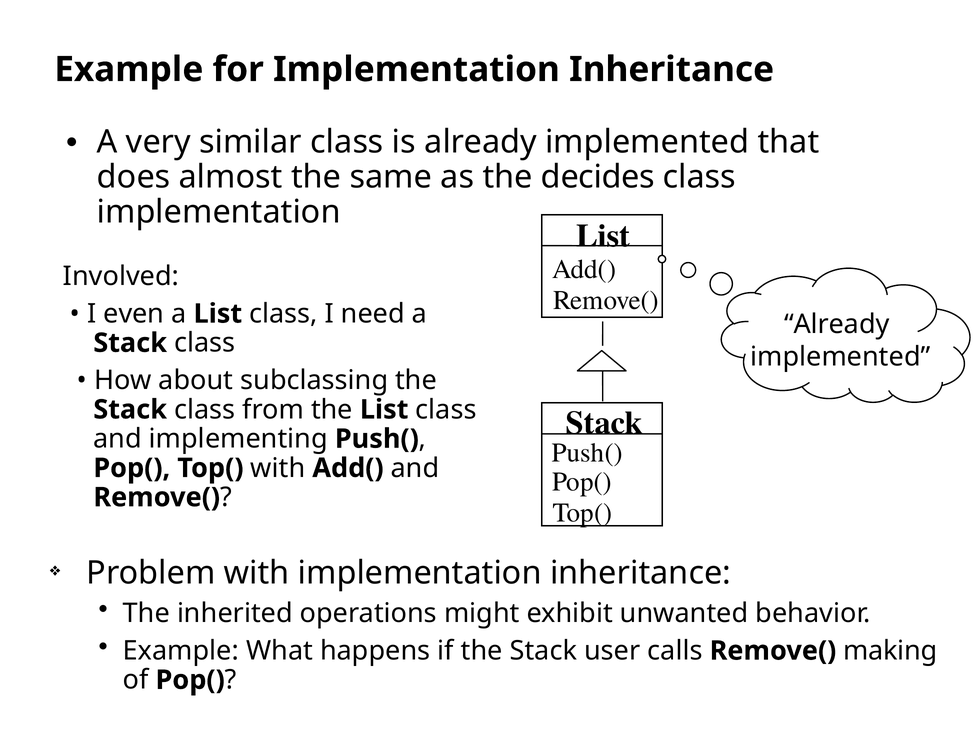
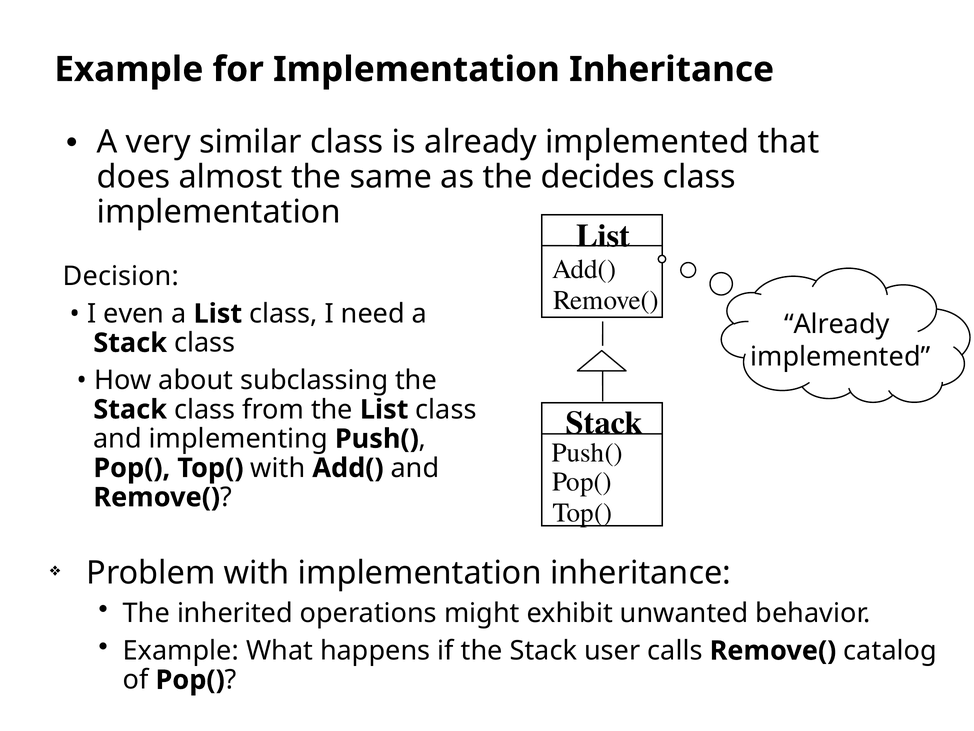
Involved: Involved -> Decision
making: making -> catalog
